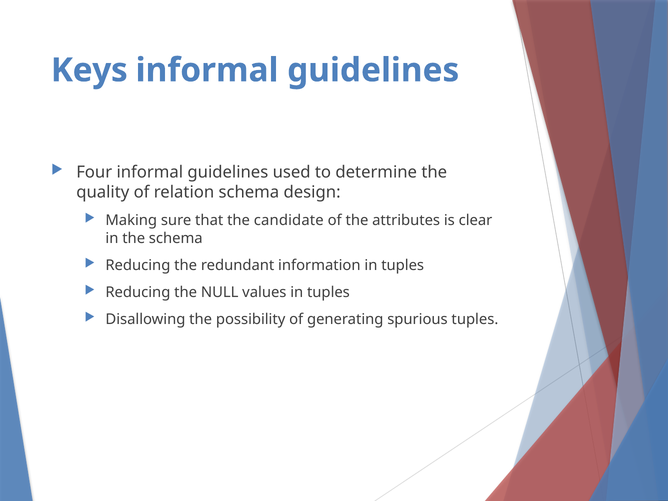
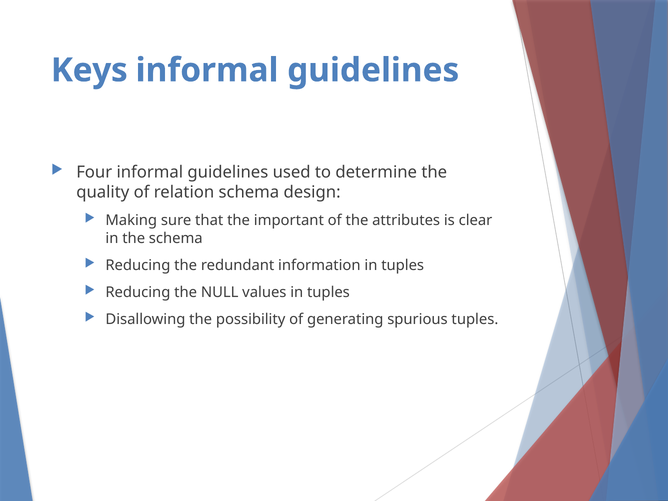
candidate: candidate -> important
